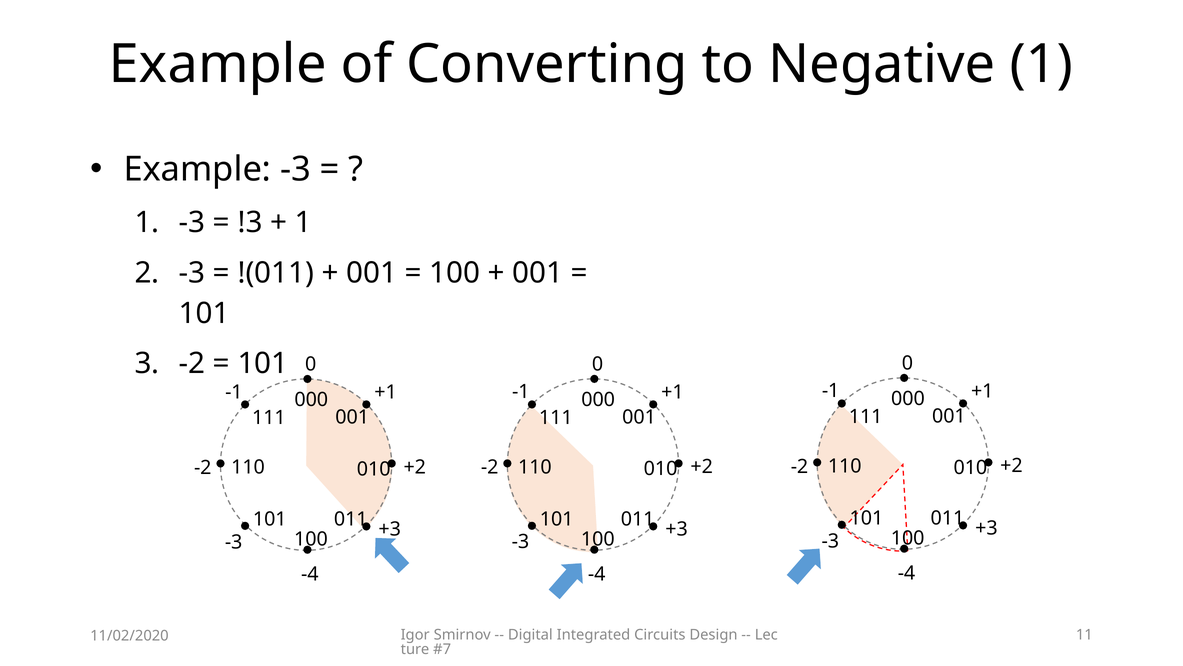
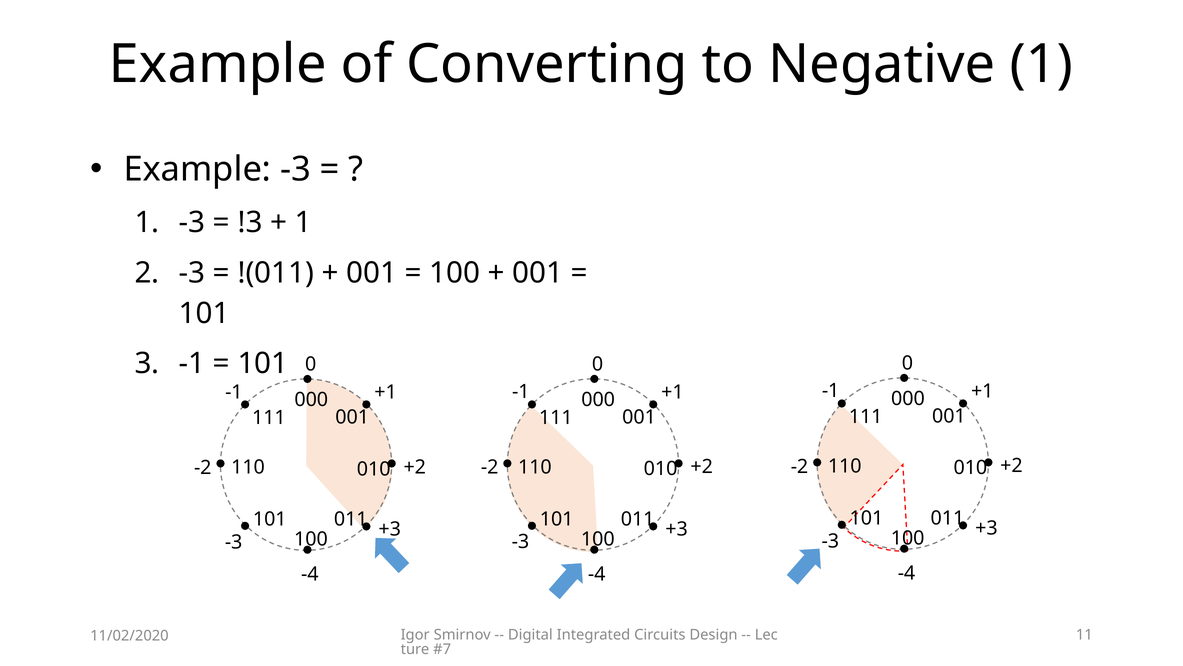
-2 at (192, 363): -2 -> -1
